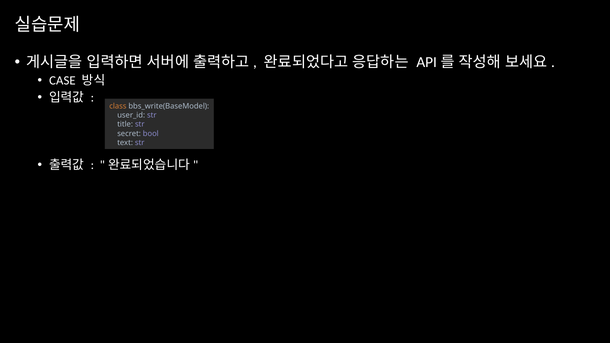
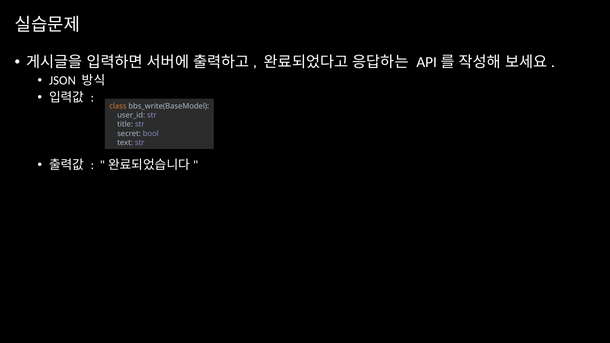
CASE: CASE -> JSON
